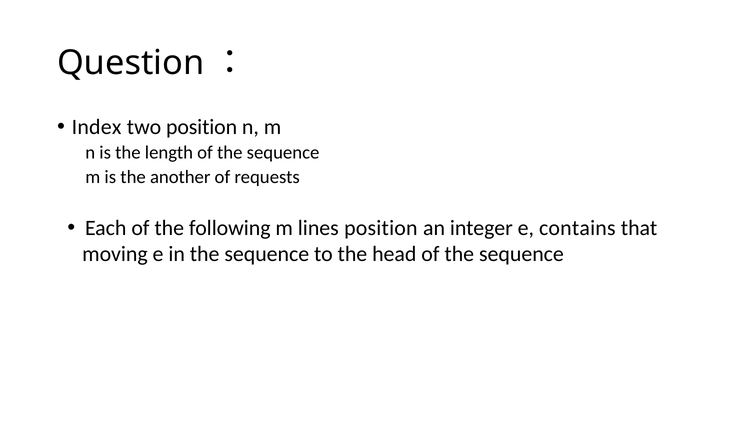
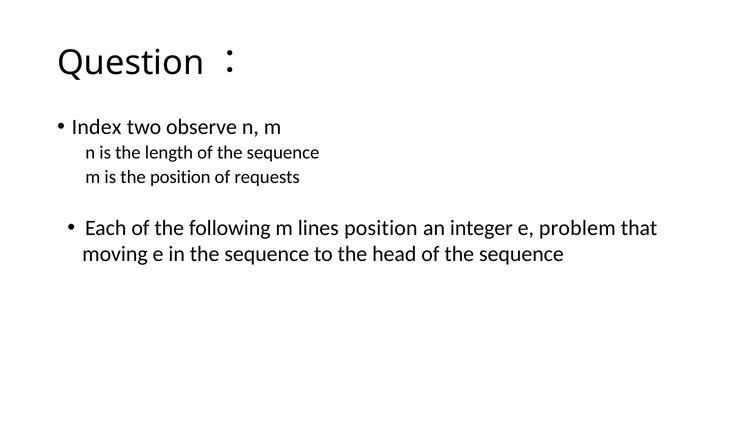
two position: position -> observe
the another: another -> position
contains: contains -> problem
